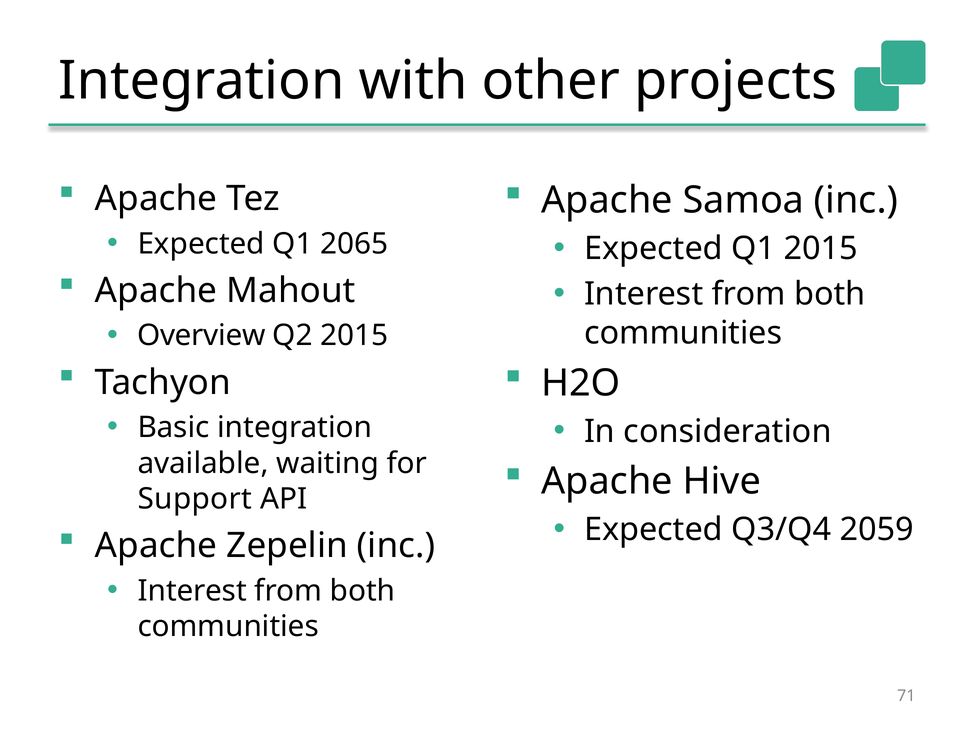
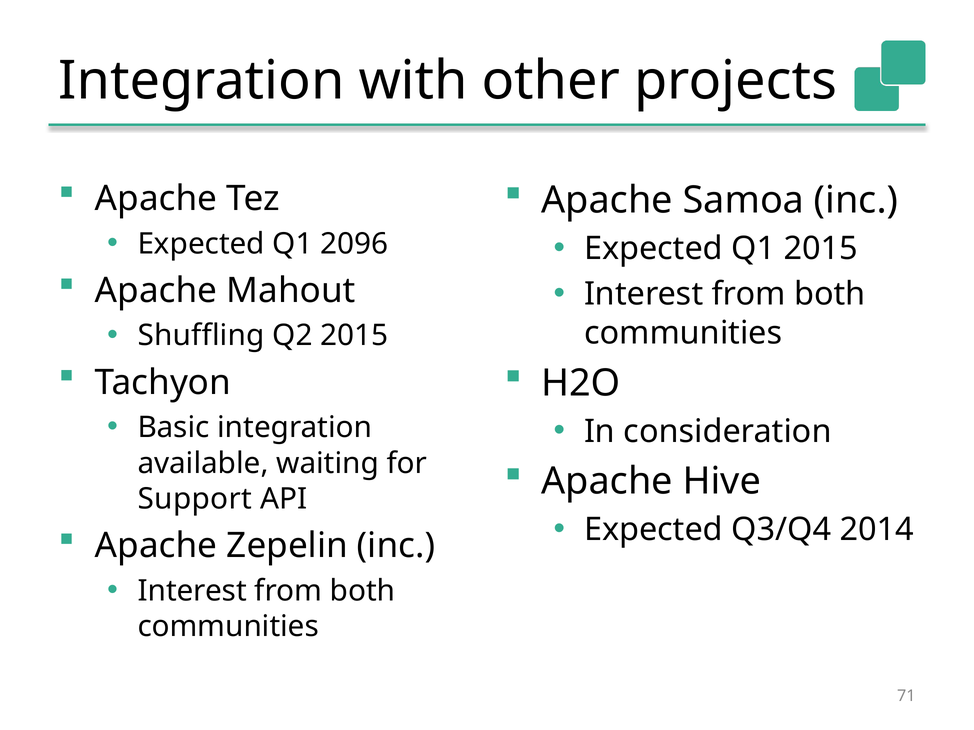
2065: 2065 -> 2096
Overview: Overview -> Shuffling
2059: 2059 -> 2014
